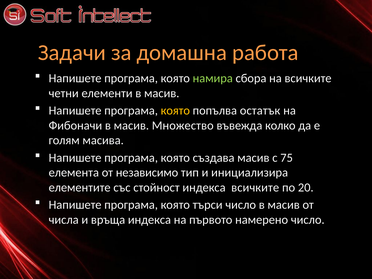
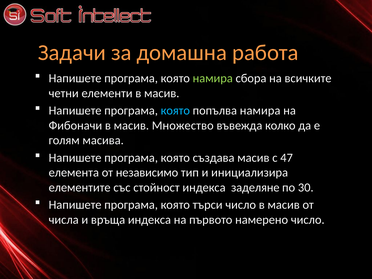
която at (175, 111) colour: yellow -> light blue
попълва остатък: остатък -> намира
75: 75 -> 47
индекса всичките: всичките -> заделяне
20: 20 -> 30
